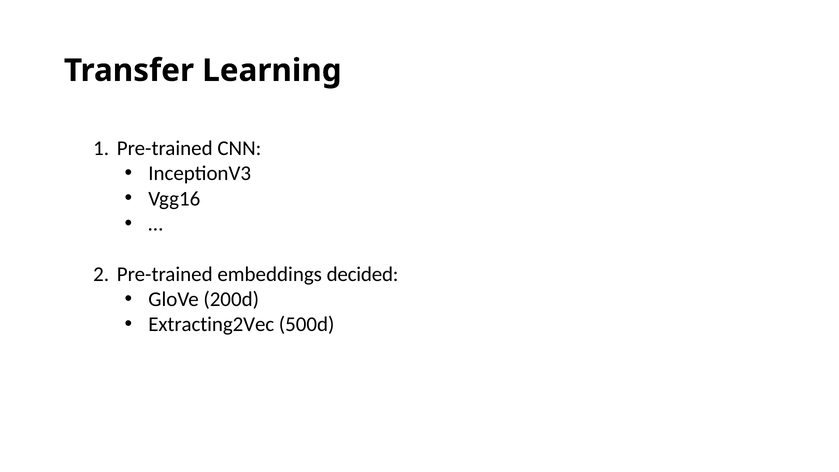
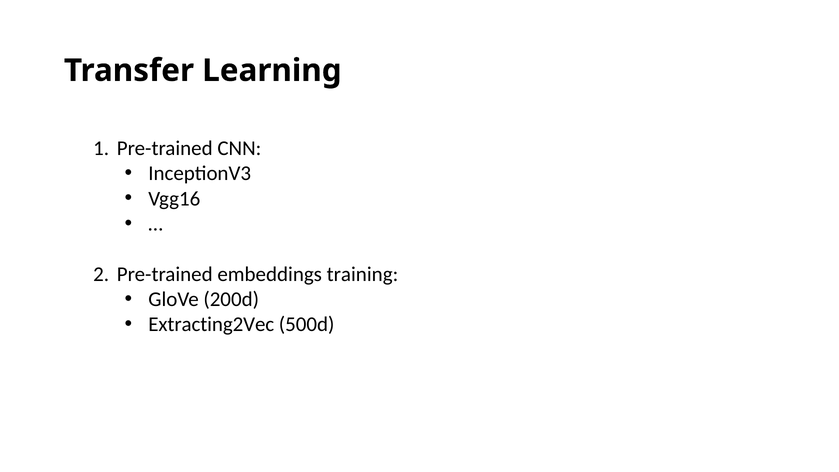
decided: decided -> training
